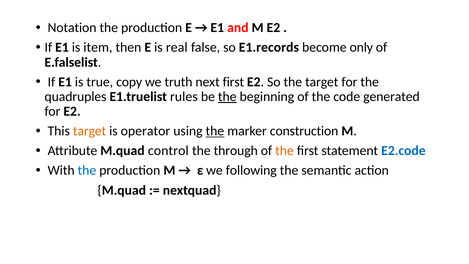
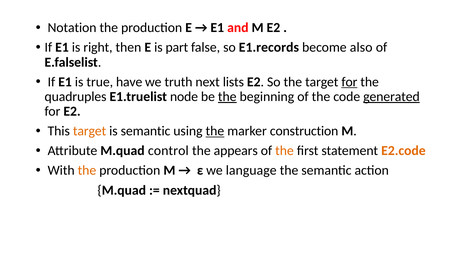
item: item -> right
real: real -> part
only: only -> also
copy: copy -> have
next first: first -> lists
for at (349, 82) underline: none -> present
rules: rules -> node
generated underline: none -> present
is operator: operator -> semantic
through: through -> appears
E2.code colour: blue -> orange
the at (87, 170) colour: blue -> orange
following: following -> language
